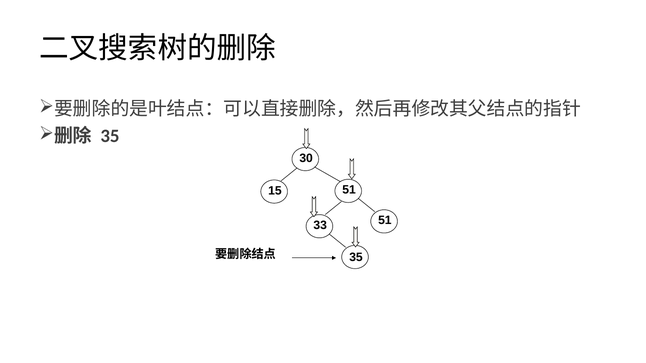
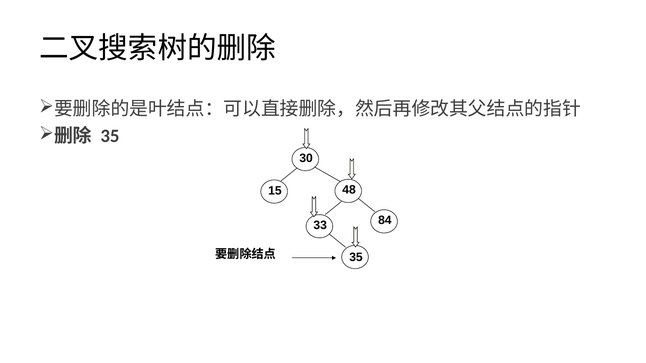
15 51: 51 -> 48
33 51: 51 -> 84
